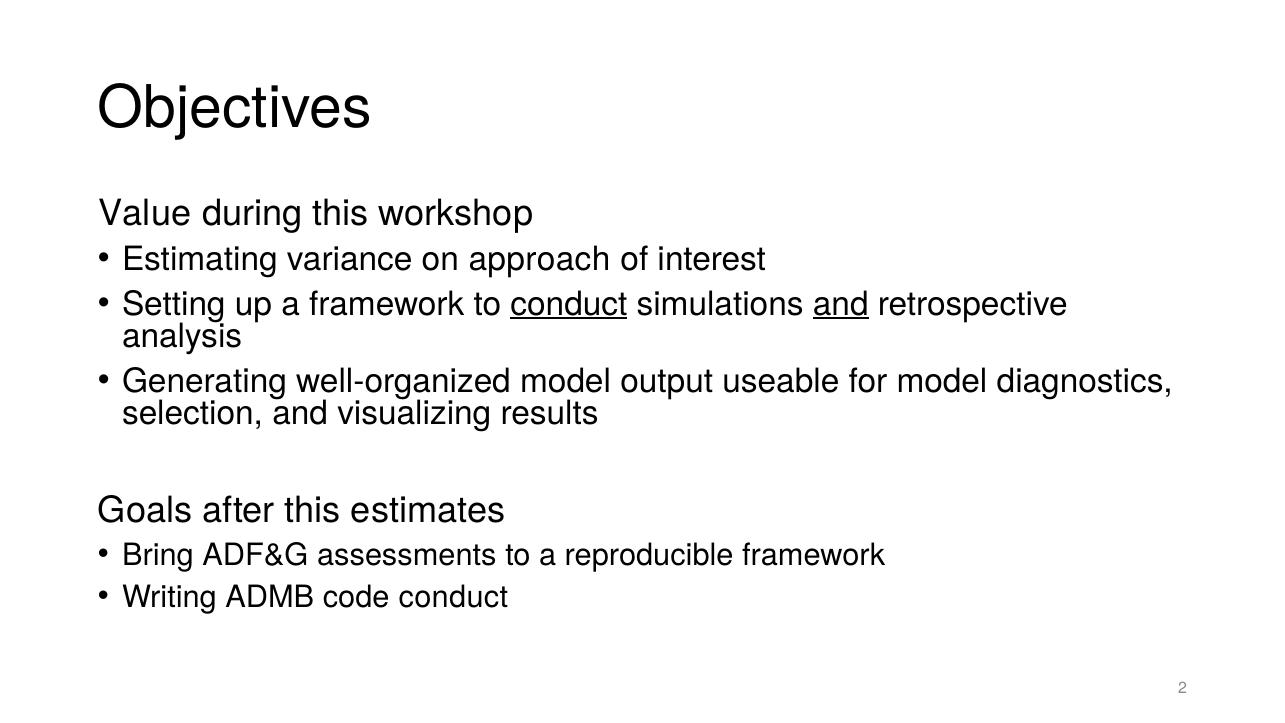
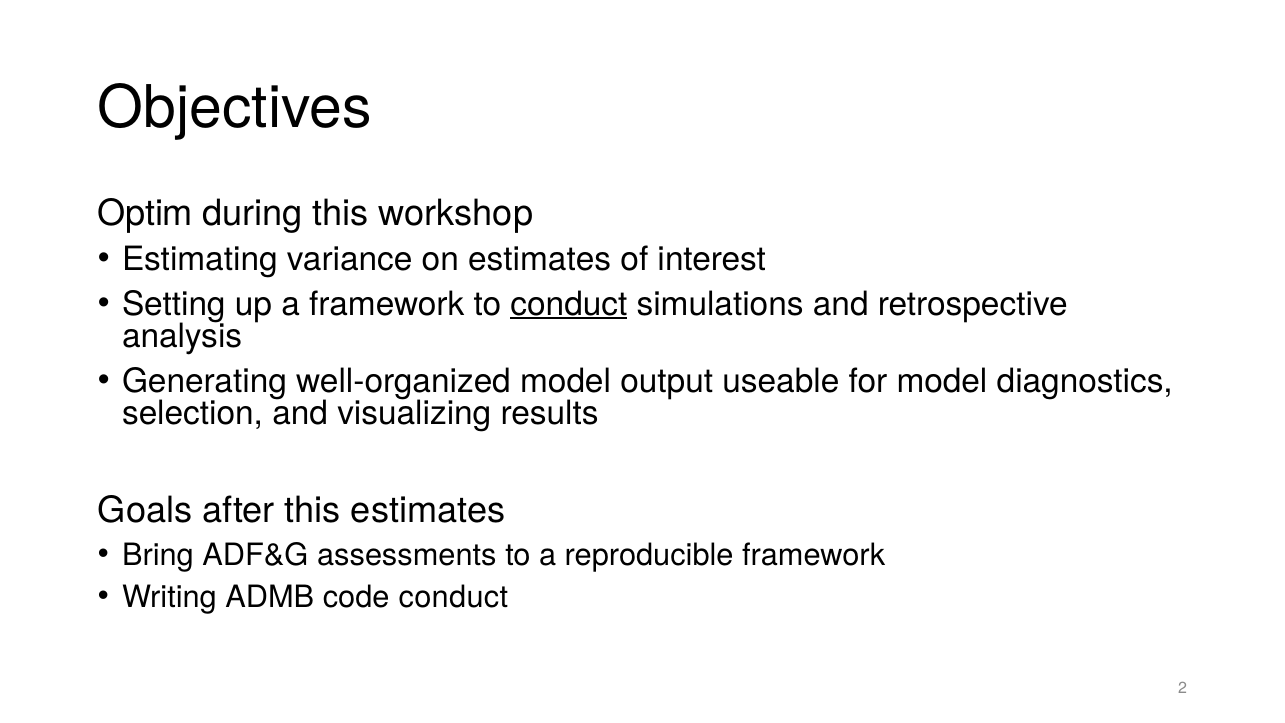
Value: Value -> Optim
on approach: approach -> estimates
and at (841, 304) underline: present -> none
